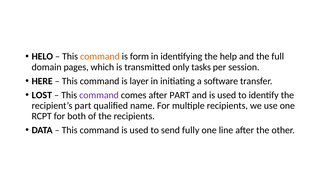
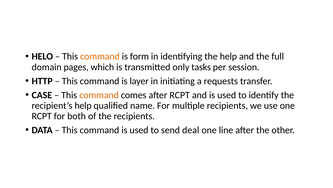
HERE: HERE -> HTTP
software: software -> requests
LOST: LOST -> CASE
command at (99, 95) colour: purple -> orange
after PART: PART -> RCPT
recipient’s part: part -> help
fully: fully -> deal
